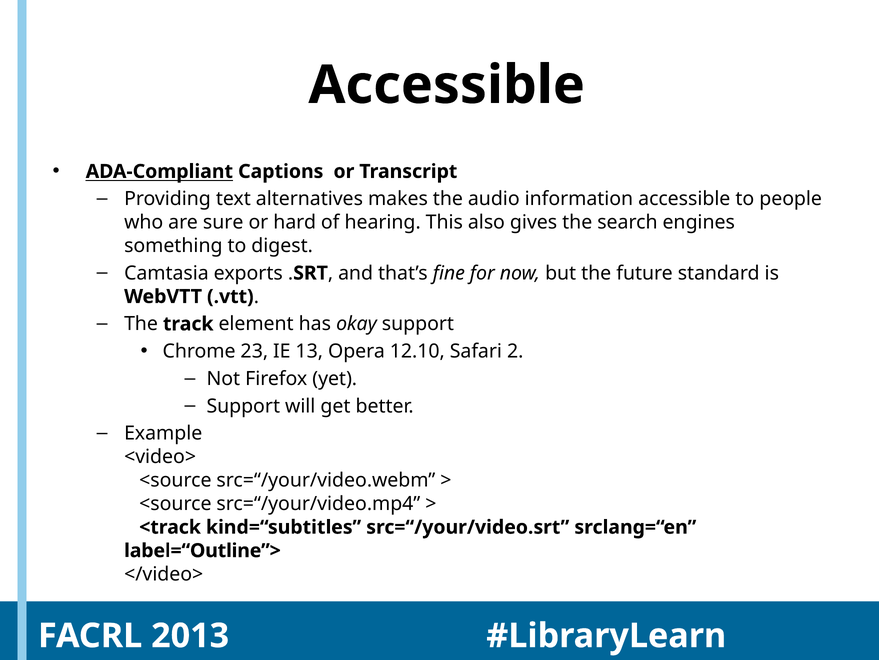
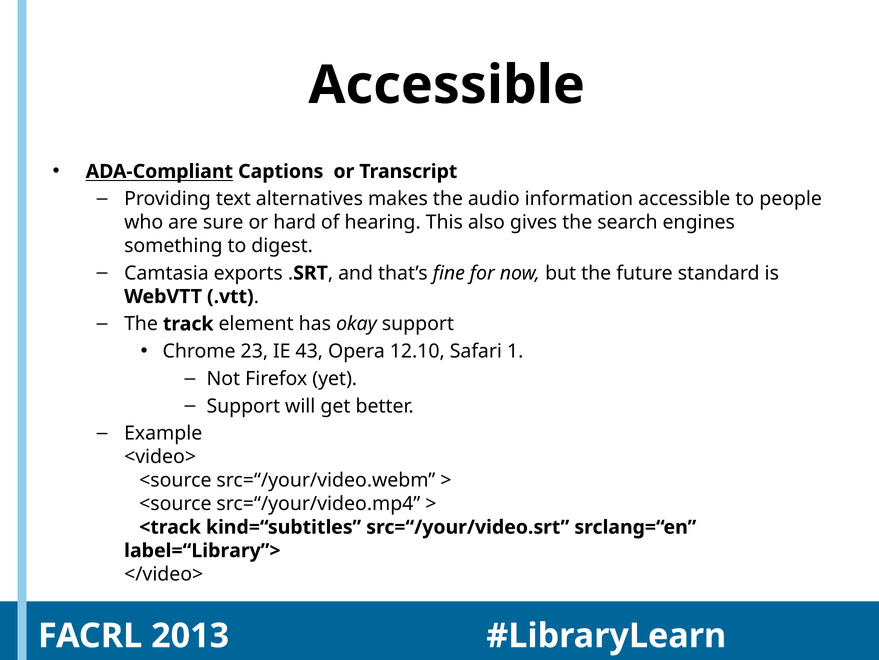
13: 13 -> 43
2: 2 -> 1
label=“Outline”>: label=“Outline”> -> label=“Library”>
